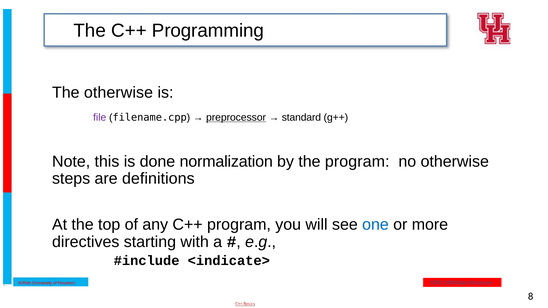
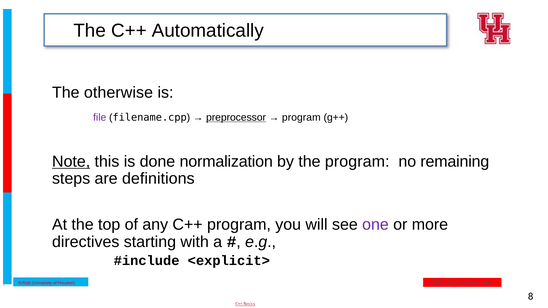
Programming: Programming -> Automatically
standard at (301, 118): standard -> program
Note underline: none -> present
no otherwise: otherwise -> remaining
one colour: blue -> purple
<indicate>: <indicate> -> <explicit>
